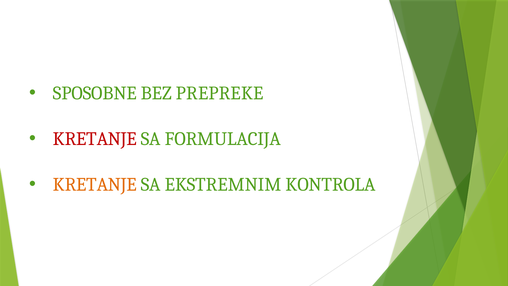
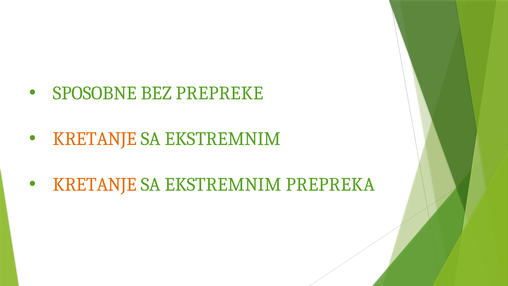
KRETANJE at (95, 139) colour: red -> orange
FORMULACIJA at (223, 139): FORMULACIJA -> EKSTREMNIM
KONTROLA: KONTROLA -> PREPREKA
